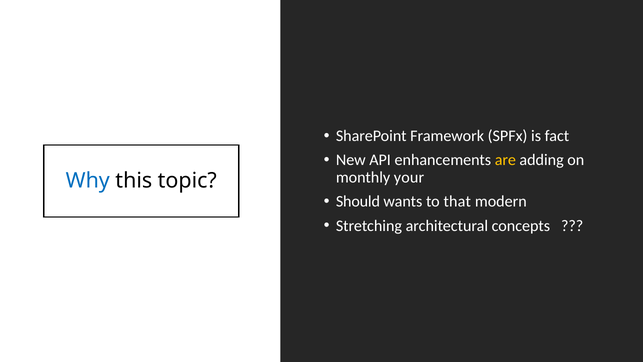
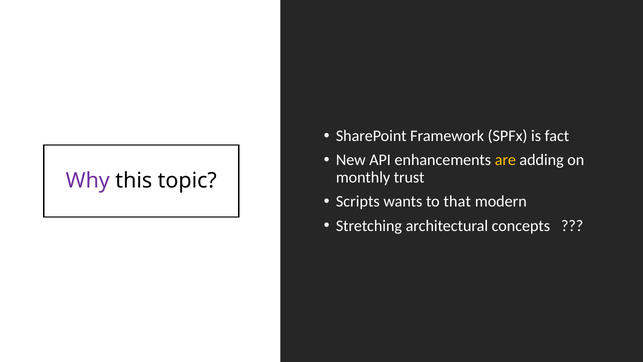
your: your -> trust
Why colour: blue -> purple
Should: Should -> Scripts
